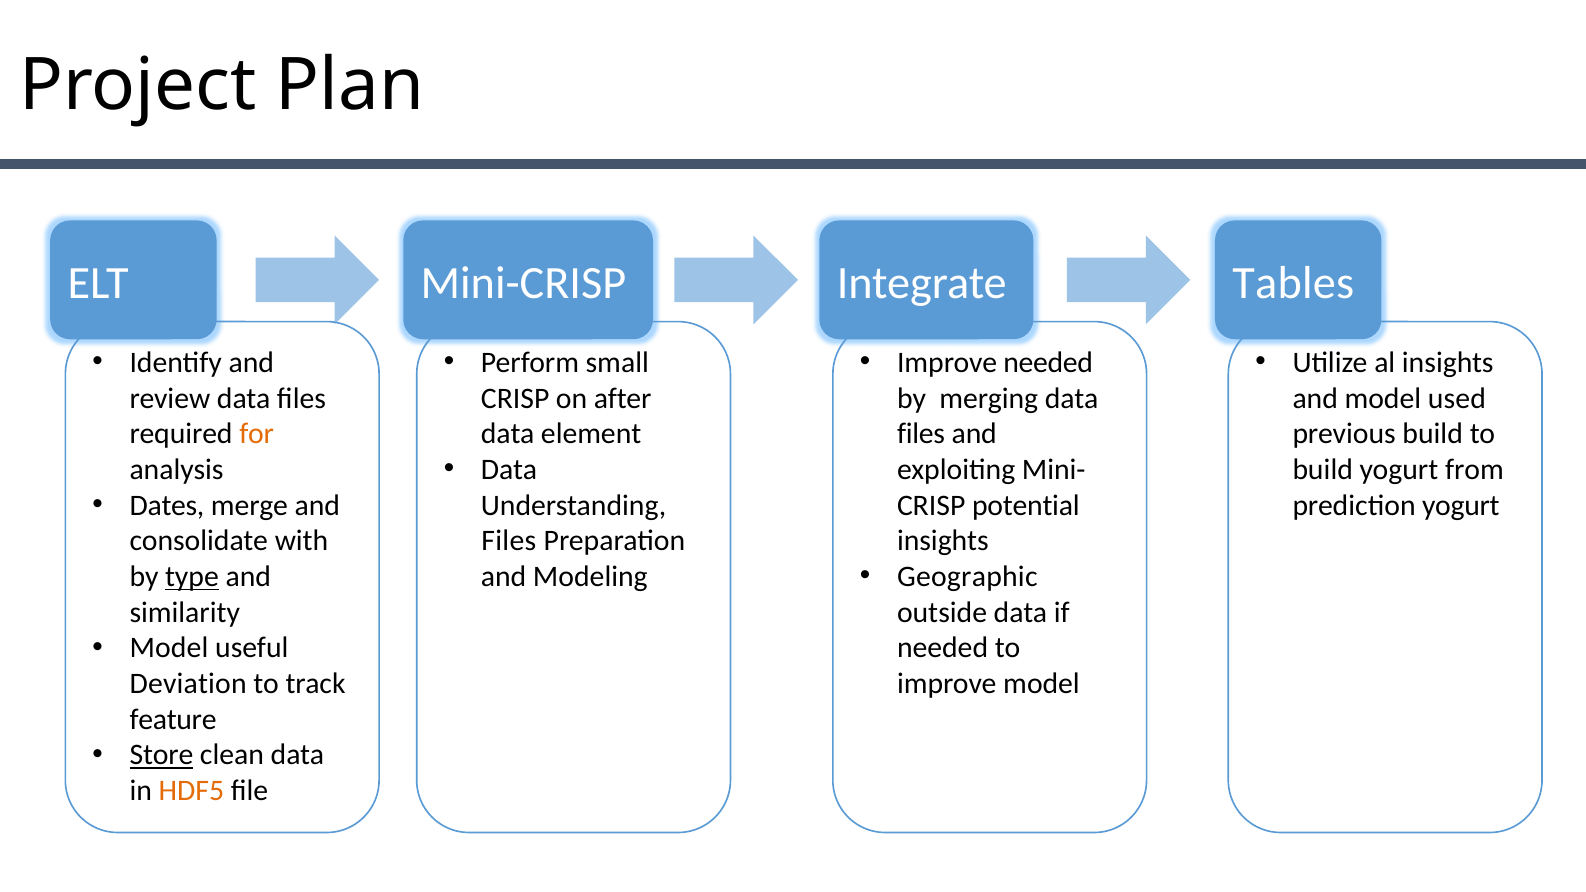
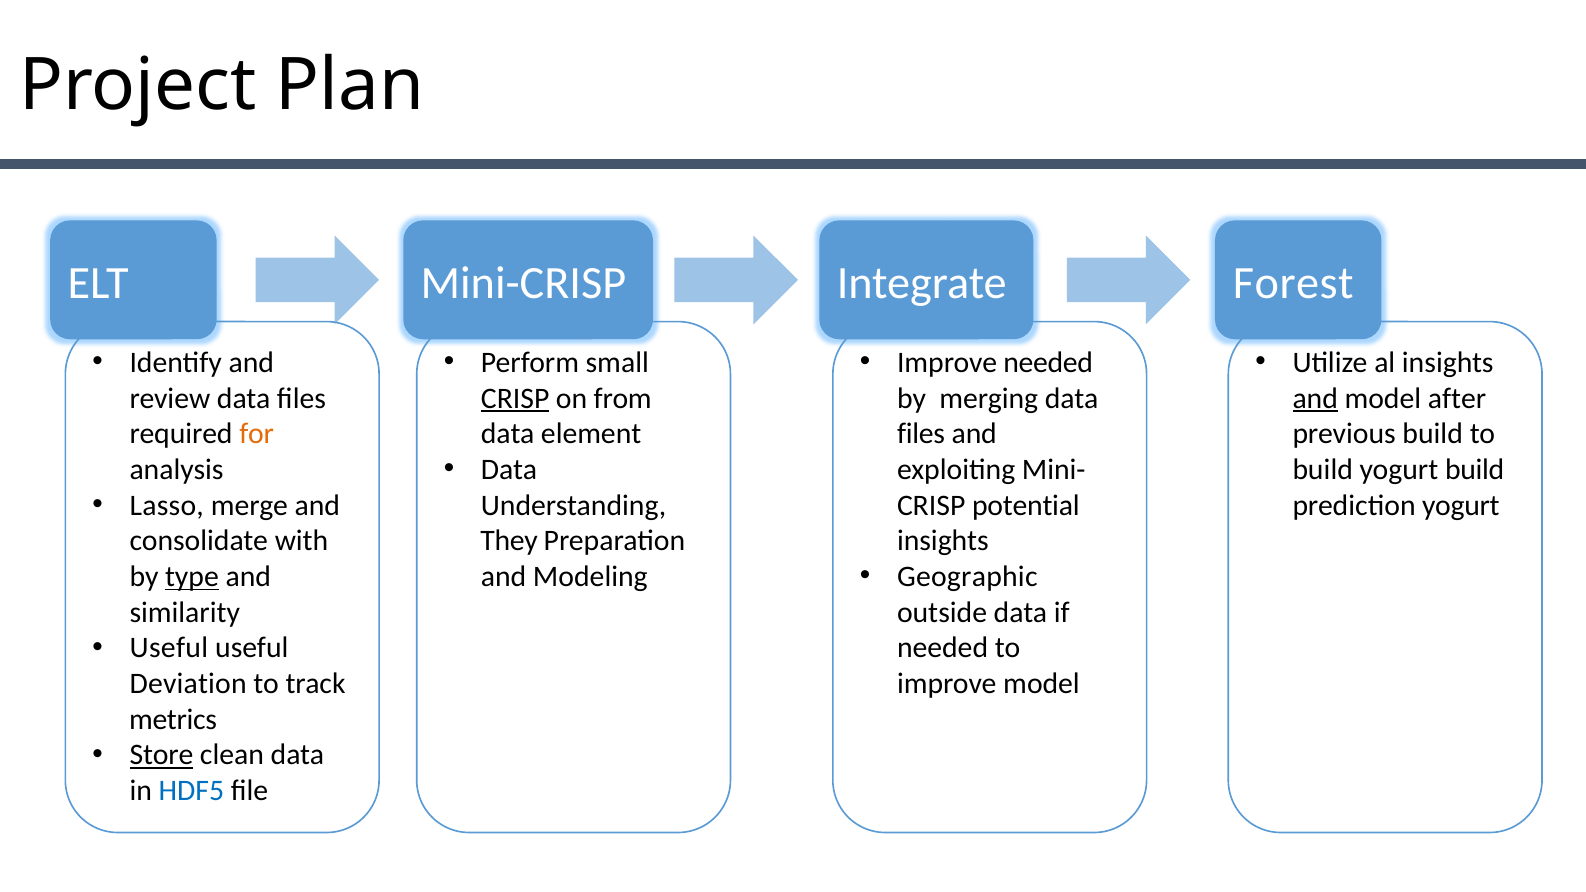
Tables: Tables -> Forest
CRISP at (515, 398) underline: none -> present
after: after -> from
and at (1315, 398) underline: none -> present
used: used -> after
yogurt from: from -> build
Dates: Dates -> Lasso
Files at (509, 541): Files -> They
Model at (169, 648): Model -> Useful
feature: feature -> metrics
HDF5 colour: orange -> blue
